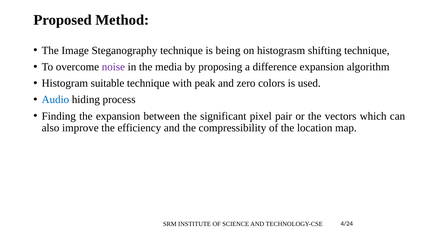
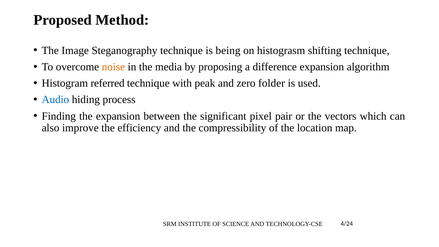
noise colour: purple -> orange
suitable: suitable -> referred
colors: colors -> folder
